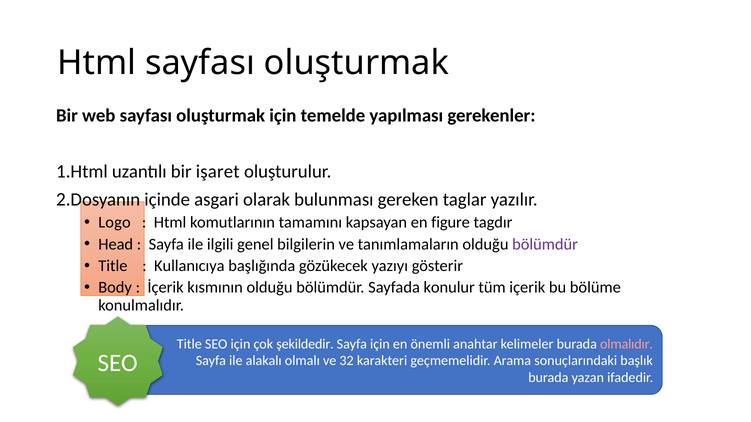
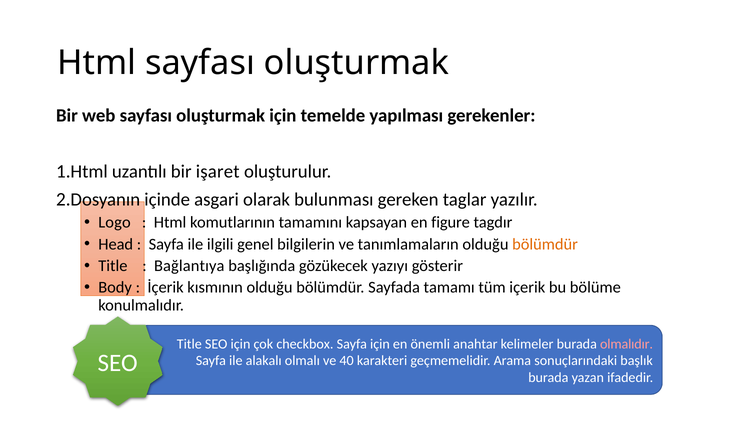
bölümdür at (545, 244) colour: purple -> orange
Kullanıcıya: Kullanıcıya -> Bağlantıya
konulur: konulur -> tamamı
şekildedir: şekildedir -> checkbox
32: 32 -> 40
